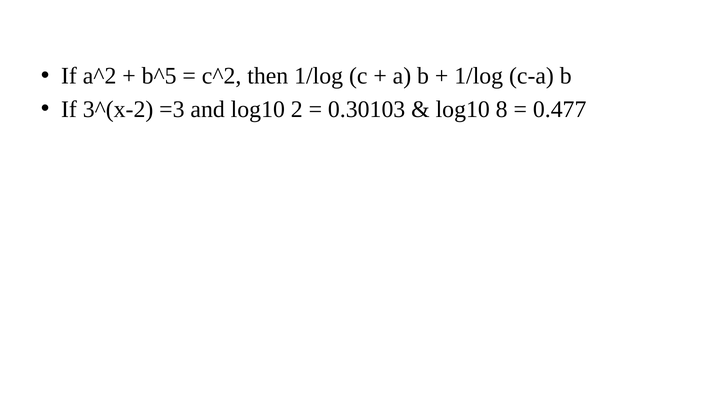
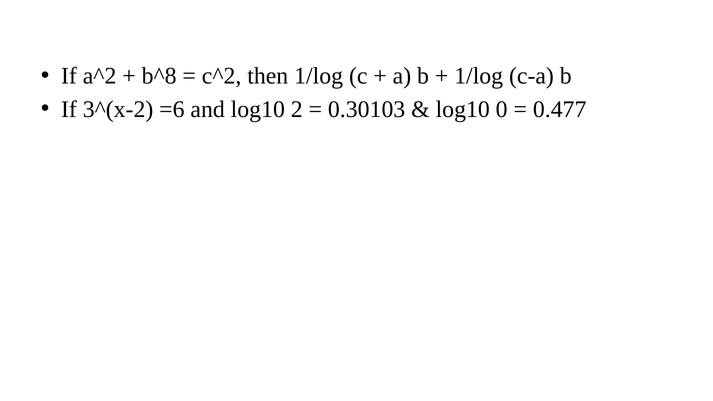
b^5: b^5 -> b^8
=3: =3 -> =6
8: 8 -> 0
